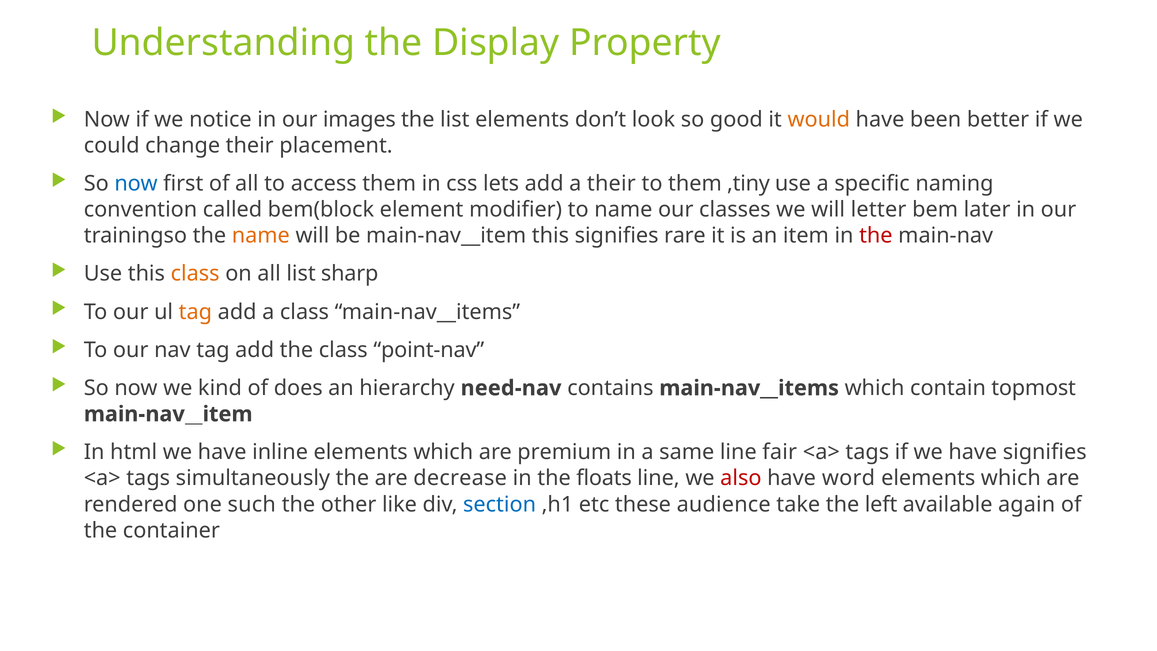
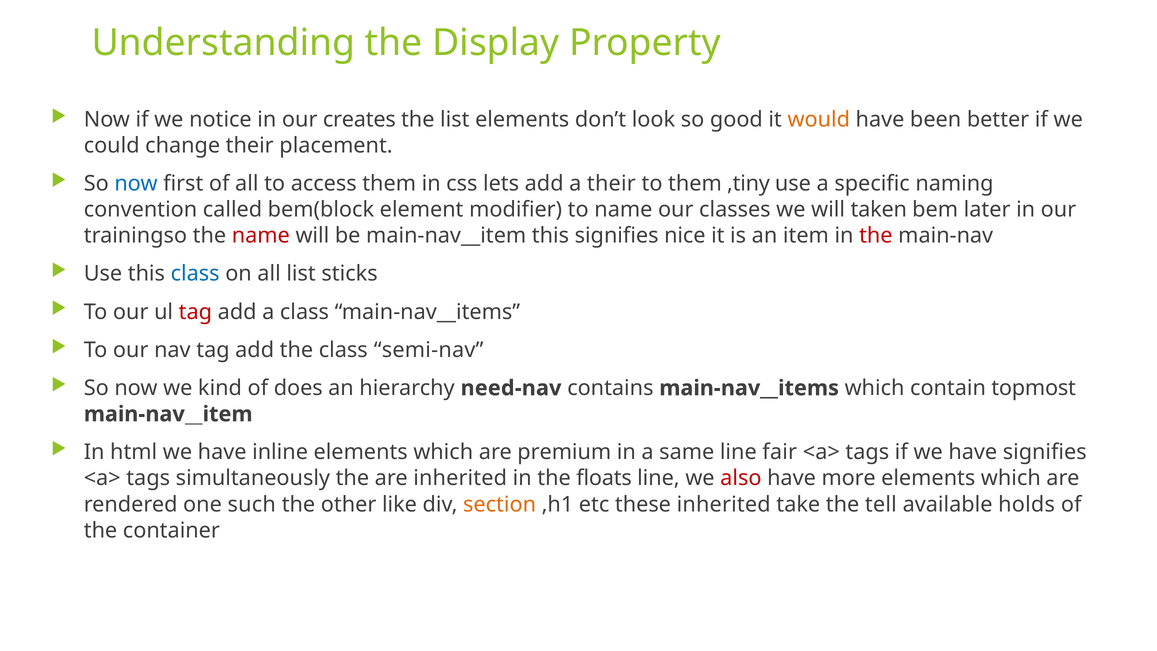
images: images -> creates
letter: letter -> taken
name at (261, 236) colour: orange -> red
rare: rare -> nice
class at (195, 274) colour: orange -> blue
sharp: sharp -> sticks
tag at (195, 312) colour: orange -> red
point-nav: point-nav -> semi-nav
are decrease: decrease -> inherited
word: word -> more
section colour: blue -> orange
these audience: audience -> inherited
left: left -> tell
again: again -> holds
